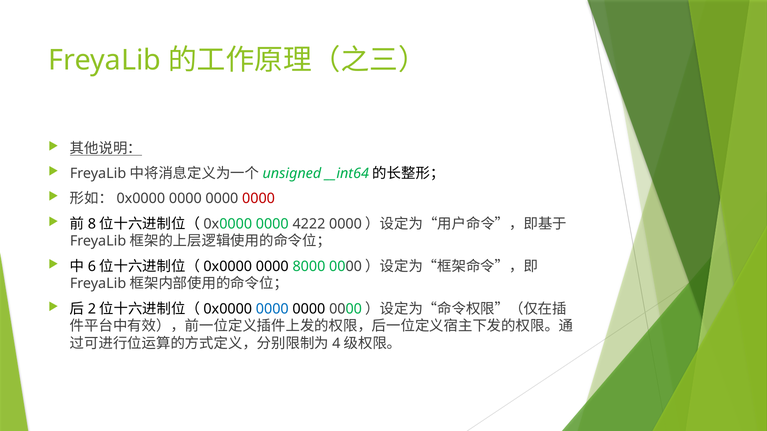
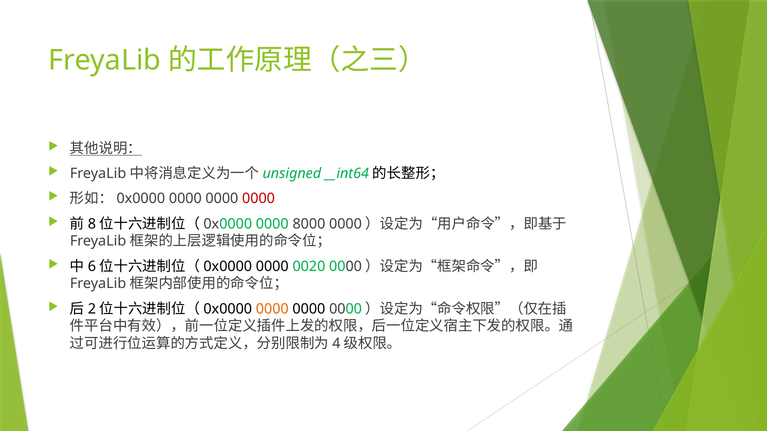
4222: 4222 -> 8000
8000: 8000 -> 0020
0000 at (272, 309) colour: blue -> orange
